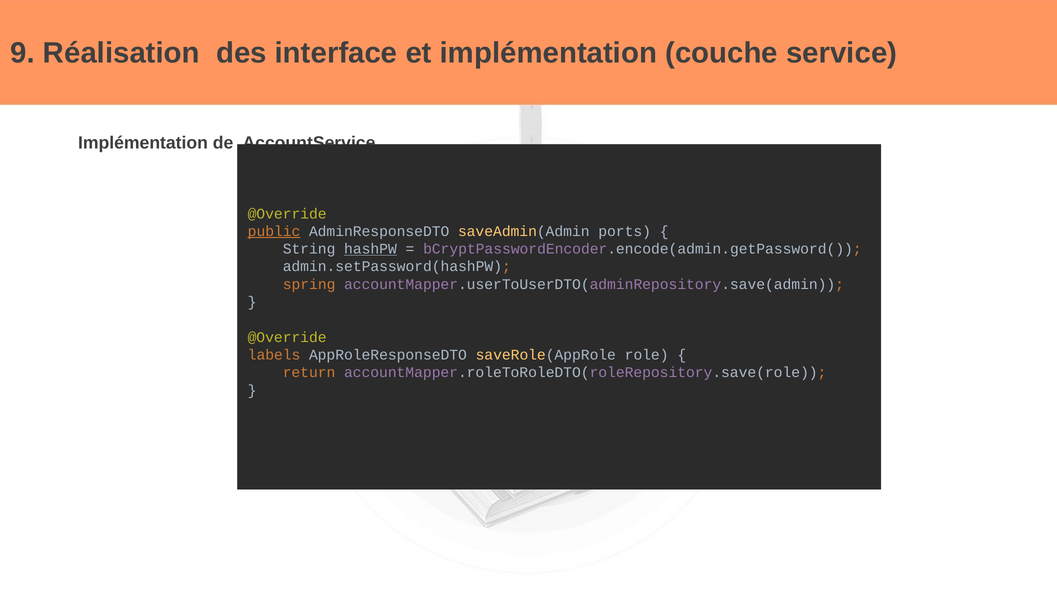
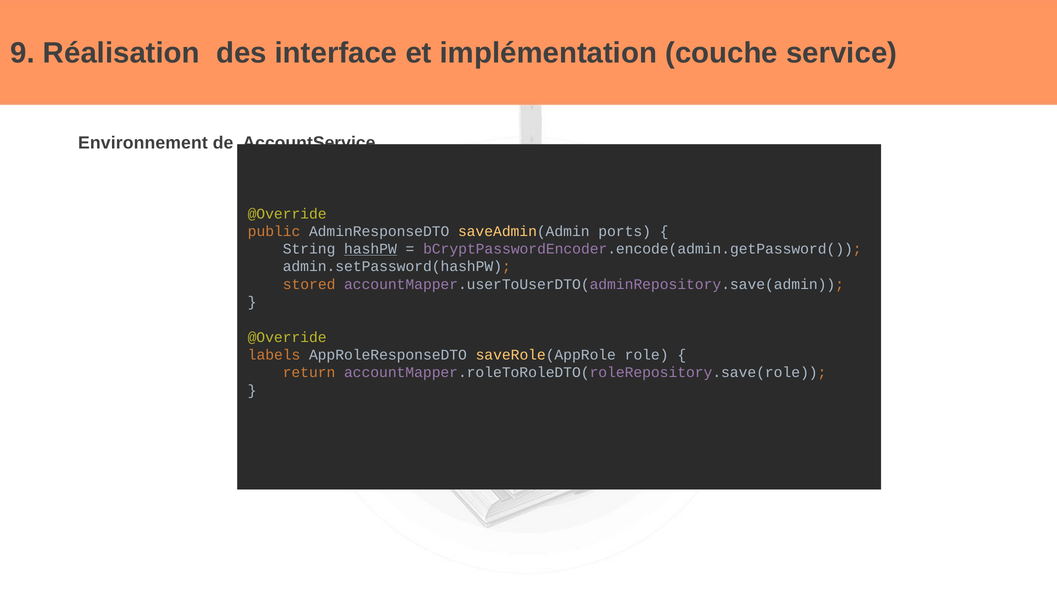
Implémentation at (143, 143): Implémentation -> Environnement
public underline: present -> none
spring: spring -> stored
